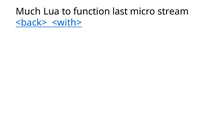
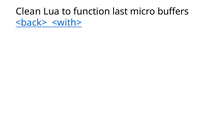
Much: Much -> Clean
stream: stream -> buffers
